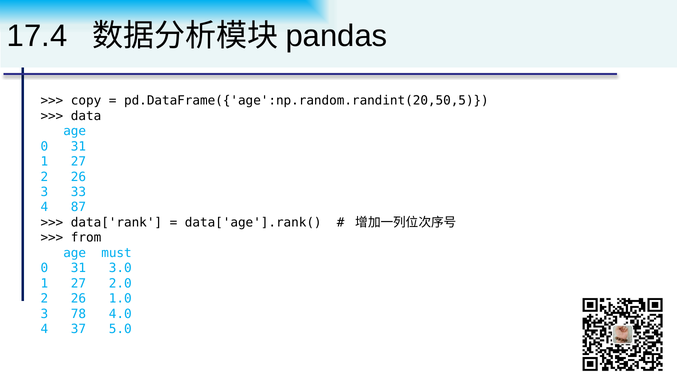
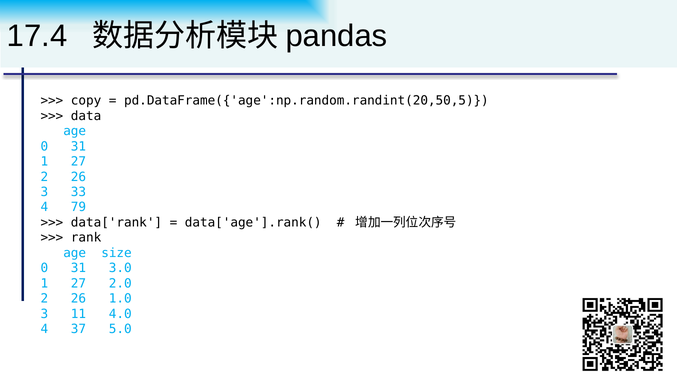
87: 87 -> 79
from: from -> rank
must: must -> size
78: 78 -> 11
